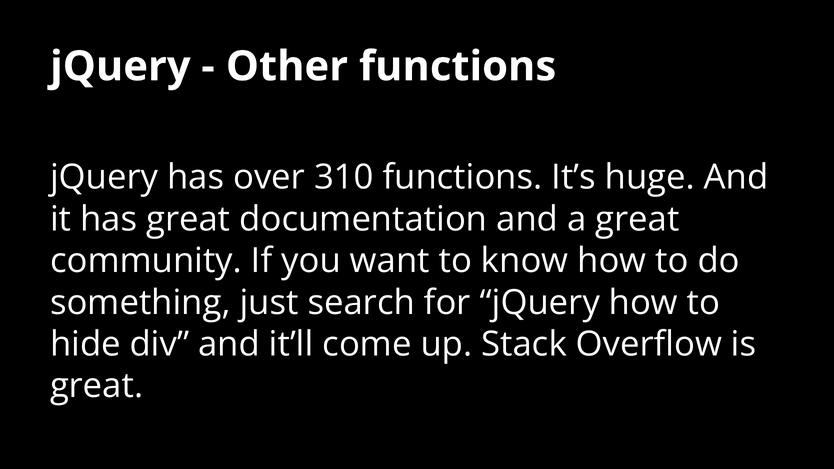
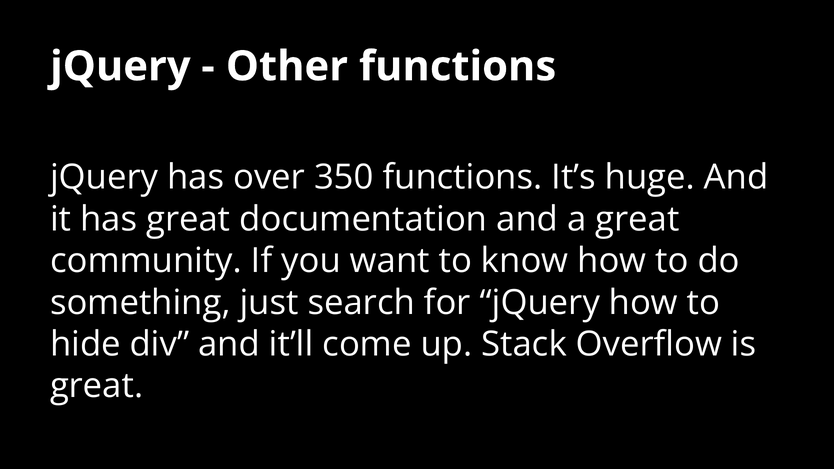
310: 310 -> 350
